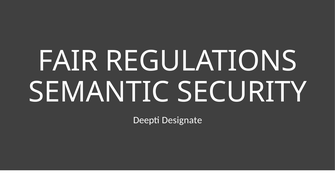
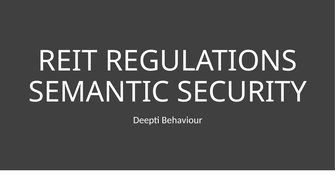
FAIR: FAIR -> REIT
Designate: Designate -> Behaviour
